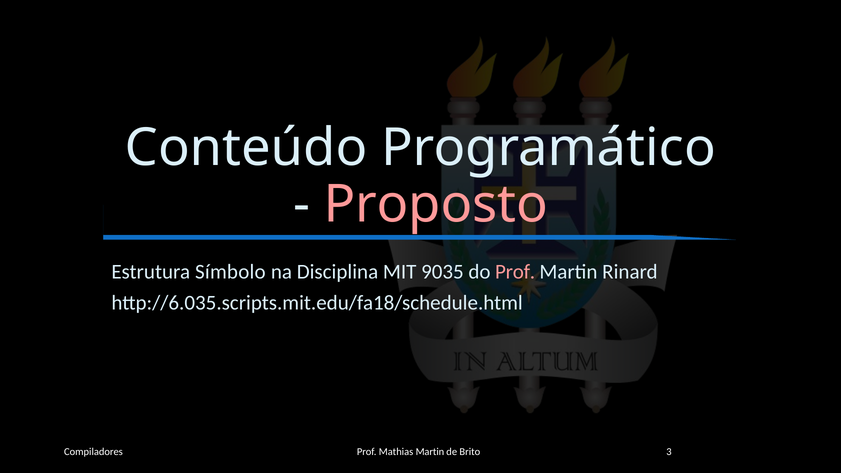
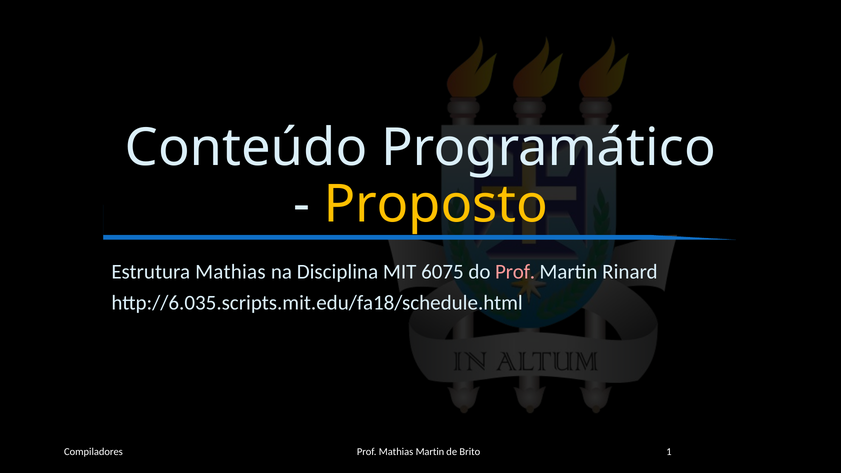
Proposto colour: pink -> yellow
Estrutura Símbolo: Símbolo -> Mathias
9035: 9035 -> 6075
3: 3 -> 1
